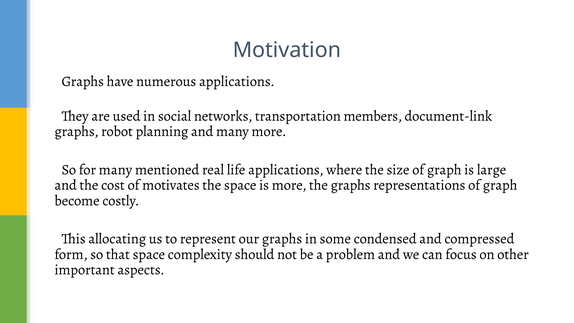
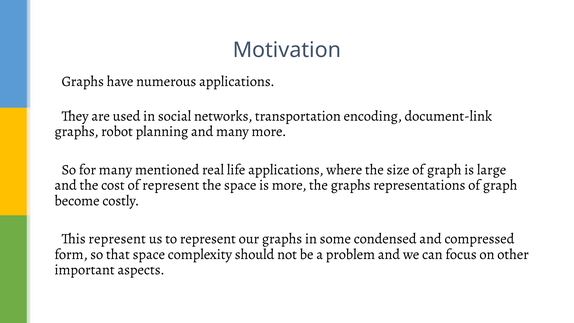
members: members -> encoding
of motivates: motivates -> represent
This allocating: allocating -> represent
